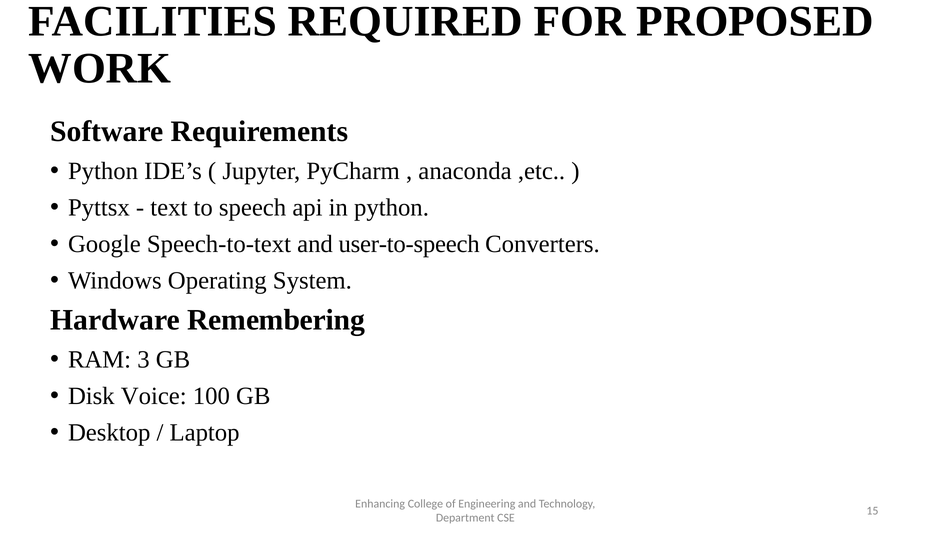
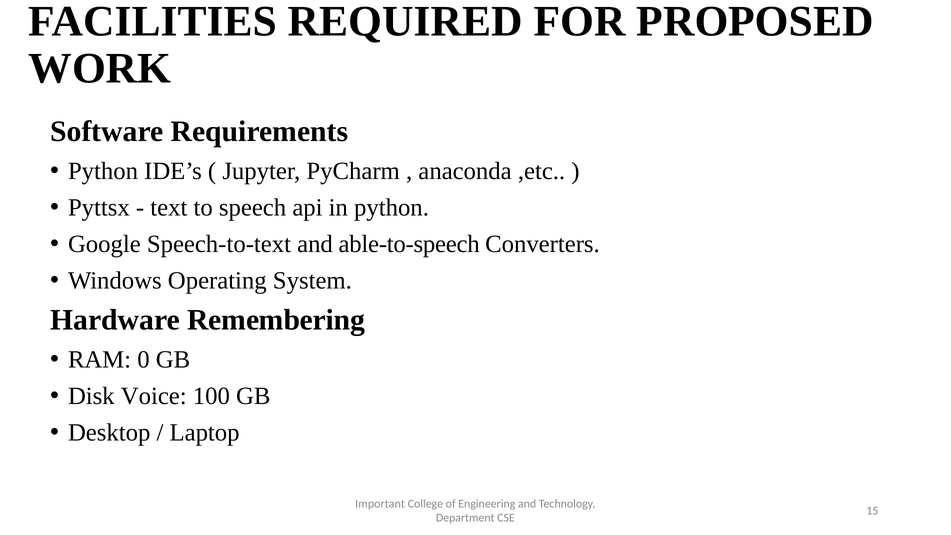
user-to-speech: user-to-speech -> able-to-speech
3: 3 -> 0
Enhancing: Enhancing -> Important
